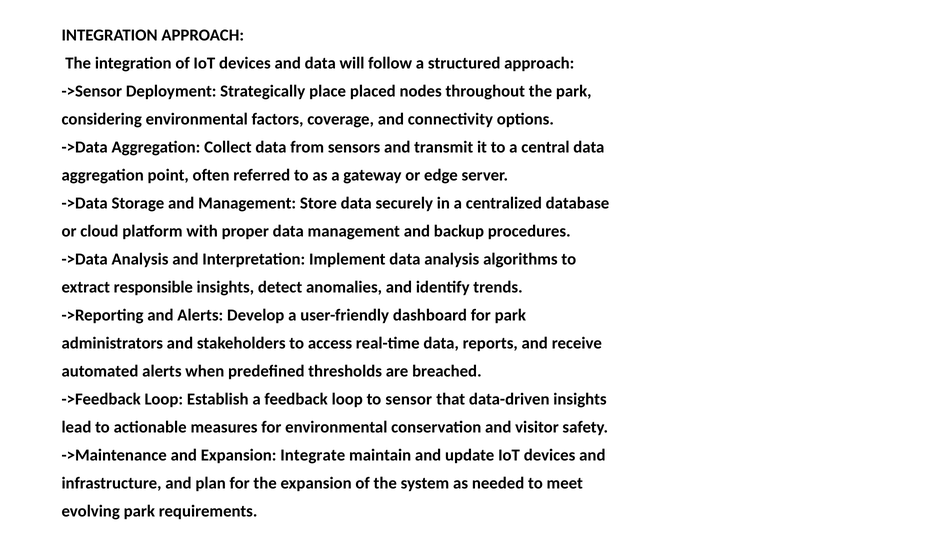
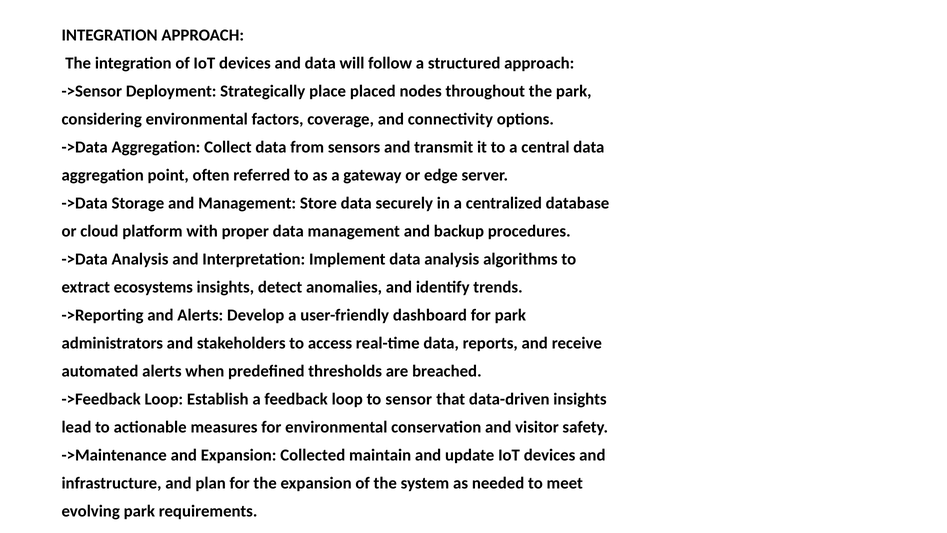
responsible: responsible -> ecosystems
Integrate: Integrate -> Collected
